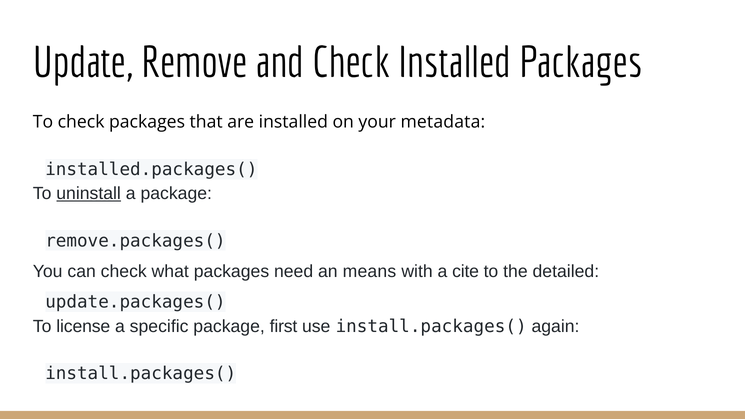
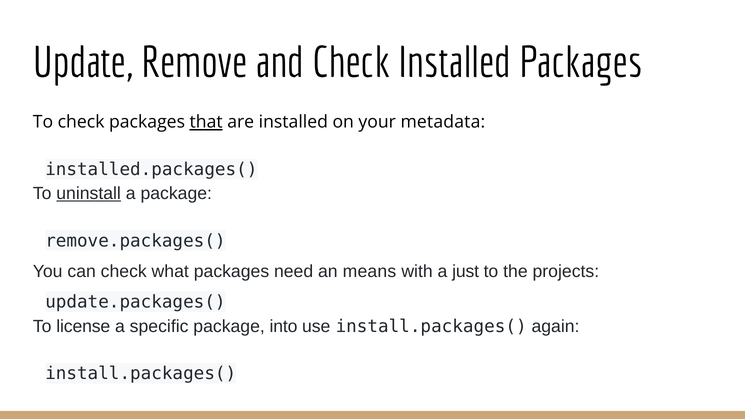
that underline: none -> present
cite: cite -> just
detailed: detailed -> projects
first: first -> into
